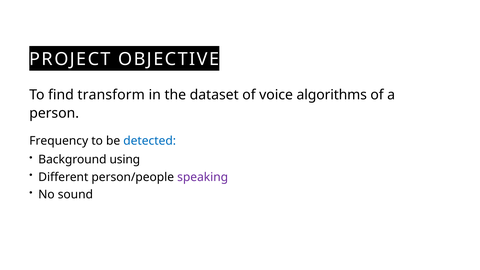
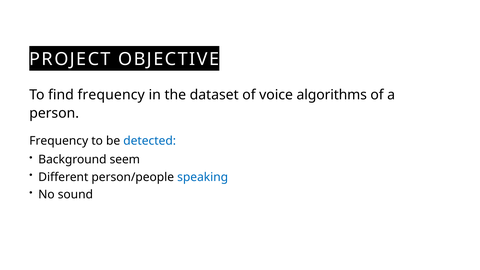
find transform: transform -> frequency
using: using -> seem
speaking colour: purple -> blue
